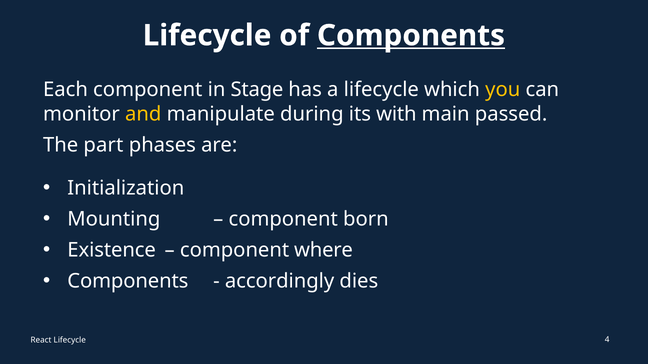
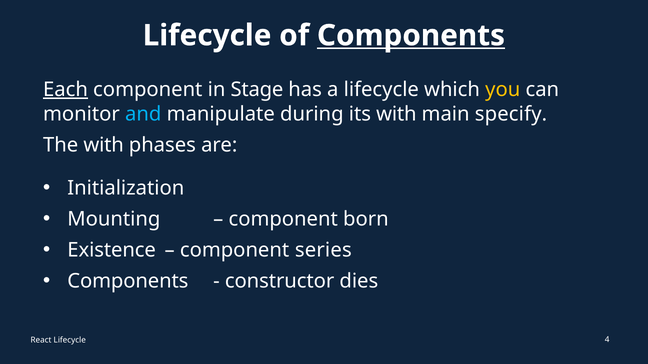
Each underline: none -> present
and colour: yellow -> light blue
passed: passed -> specify
The part: part -> with
where: where -> series
accordingly: accordingly -> constructor
